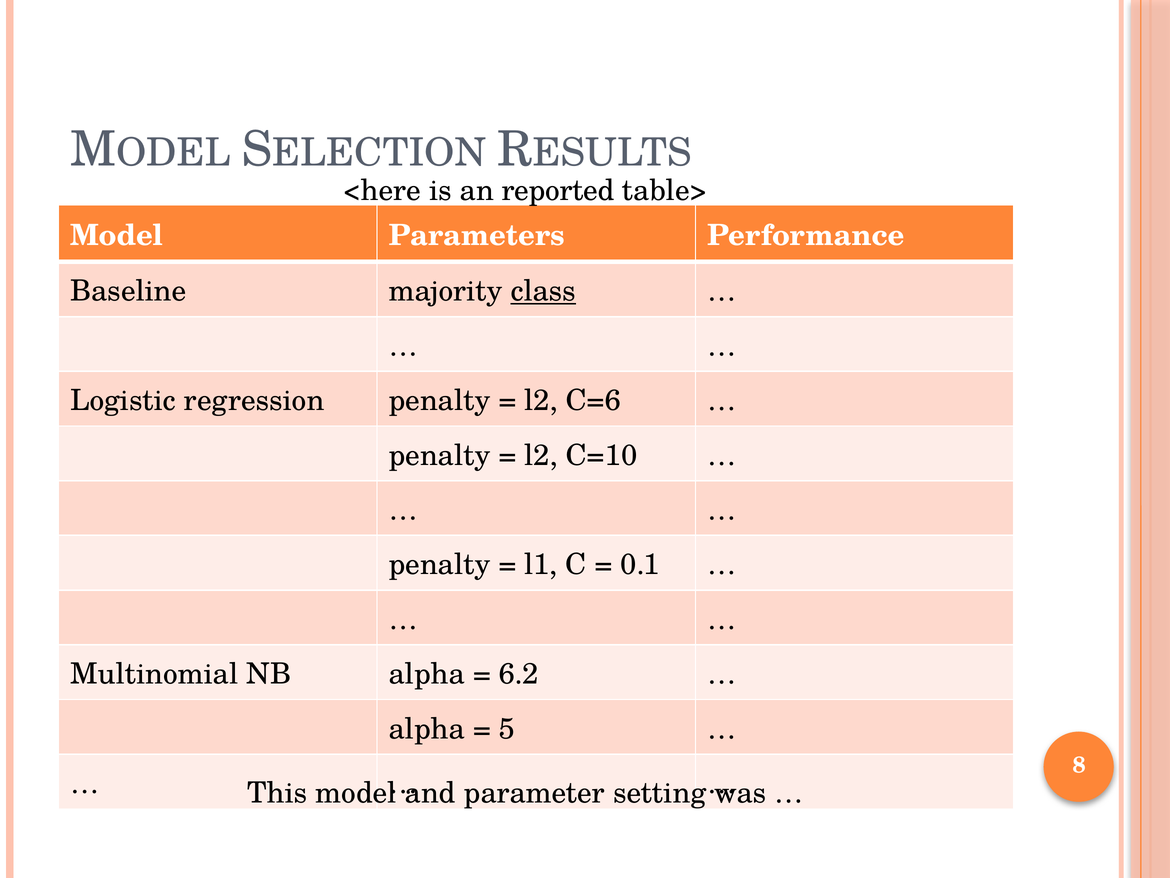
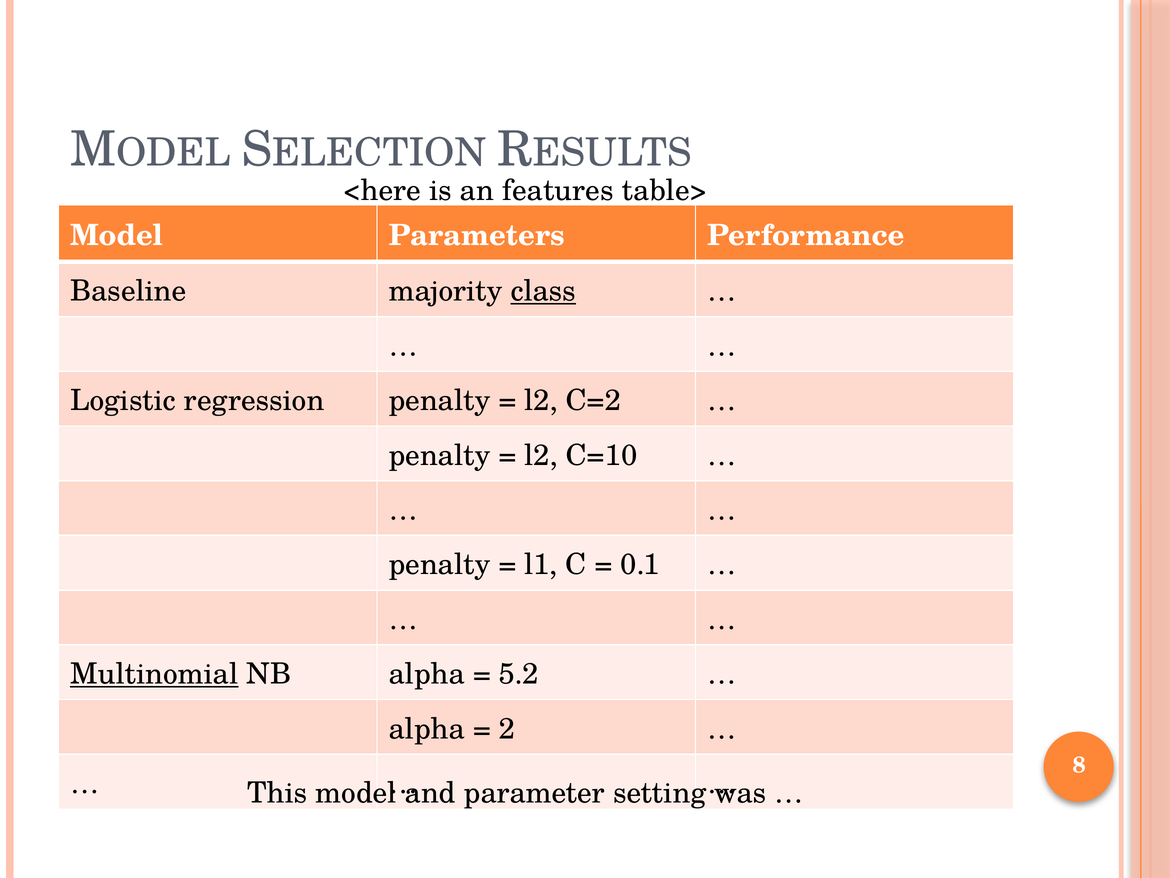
reported: reported -> features
C=6: C=6 -> C=2
Multinomial underline: none -> present
6.2: 6.2 -> 5.2
5: 5 -> 2
